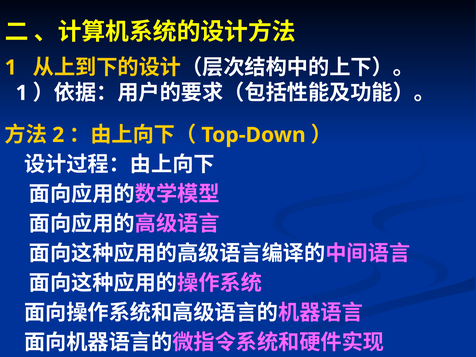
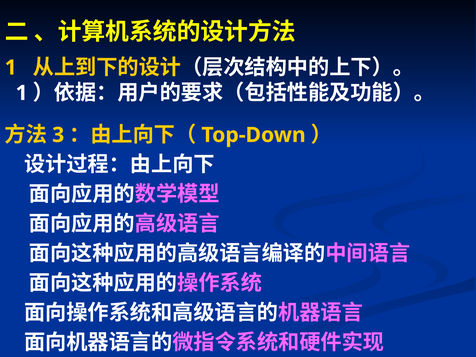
2: 2 -> 3
